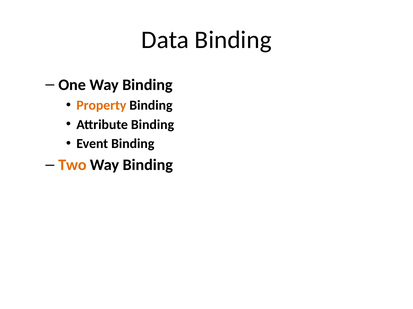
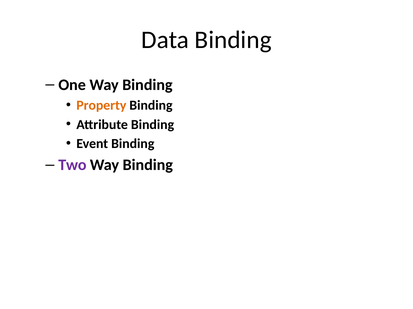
Two colour: orange -> purple
